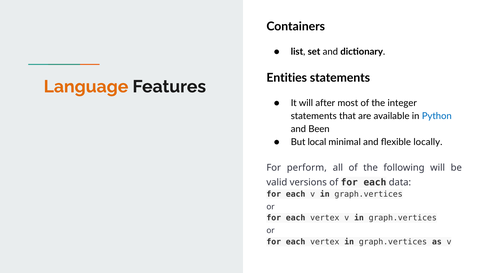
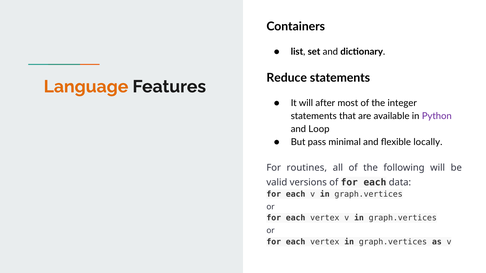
Entities: Entities -> Reduce
Python colour: blue -> purple
Been: Been -> Loop
local: local -> pass
perform: perform -> routines
